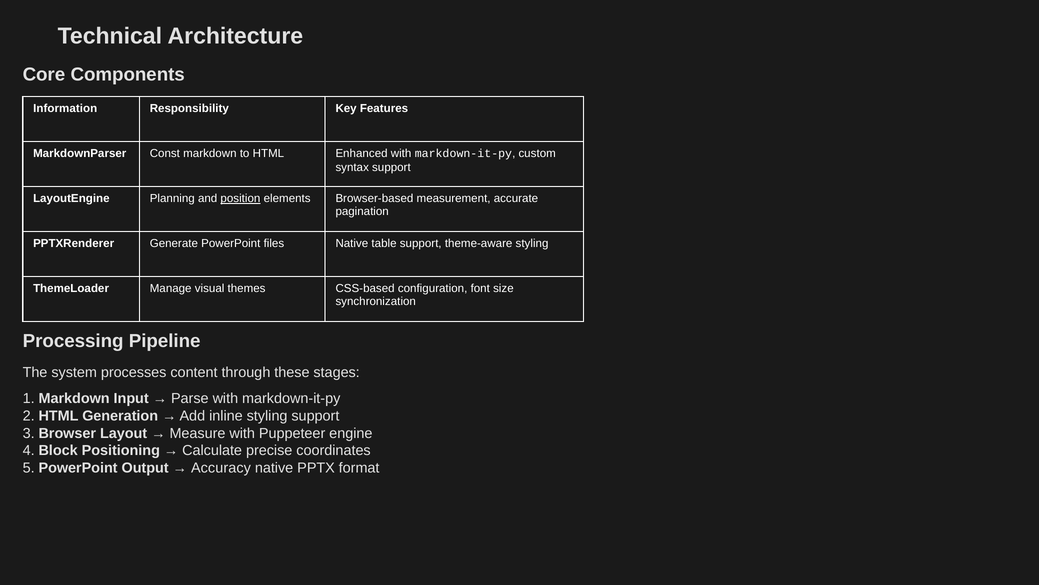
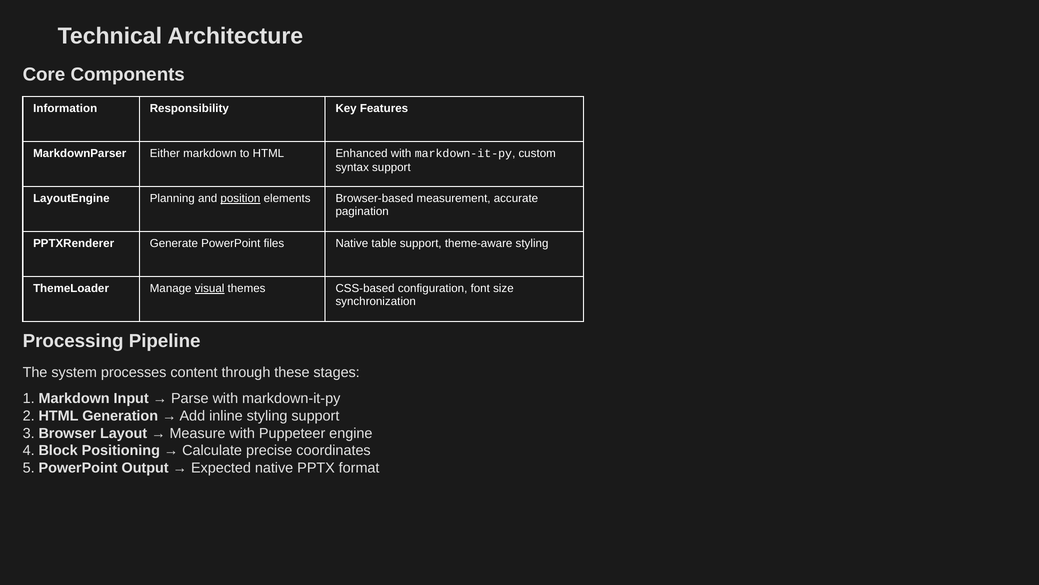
Const: Const -> Either
visual underline: none -> present
Accuracy: Accuracy -> Expected
